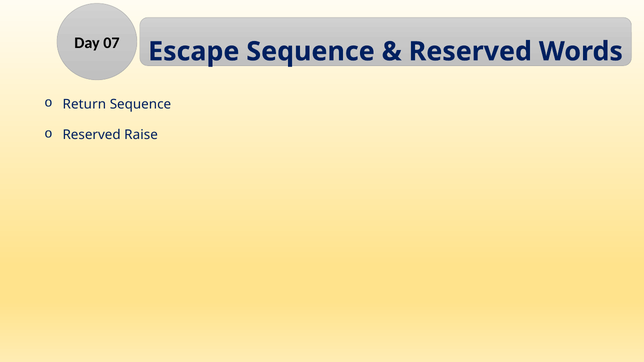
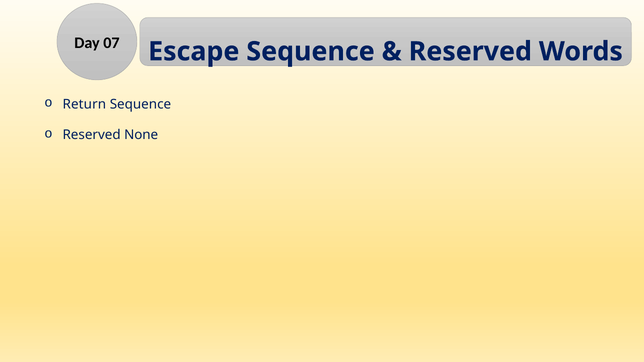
Raise: Raise -> None
